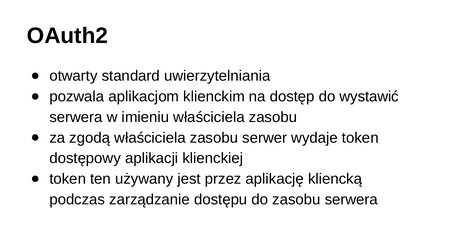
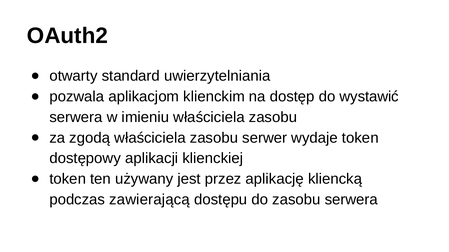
zarządzanie: zarządzanie -> zawierającą
